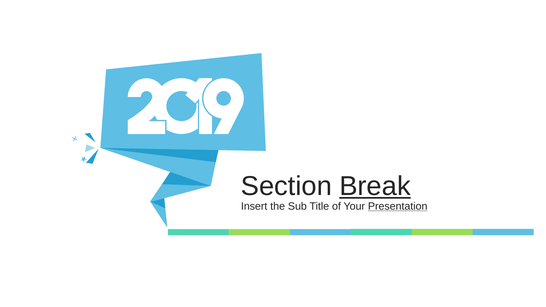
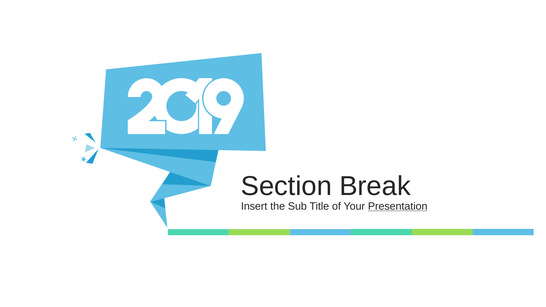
Break underline: present -> none
